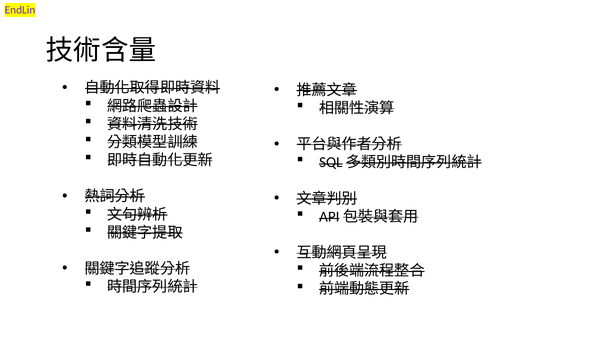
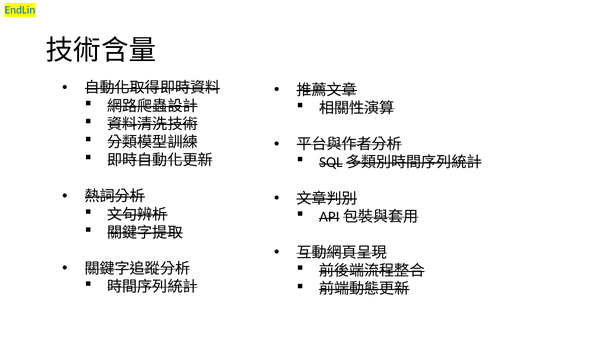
EndLin colour: purple -> blue
